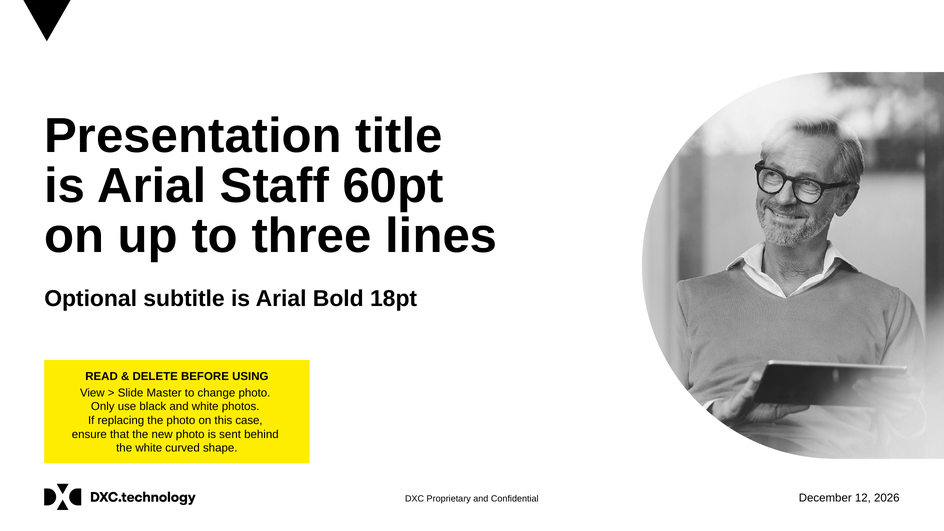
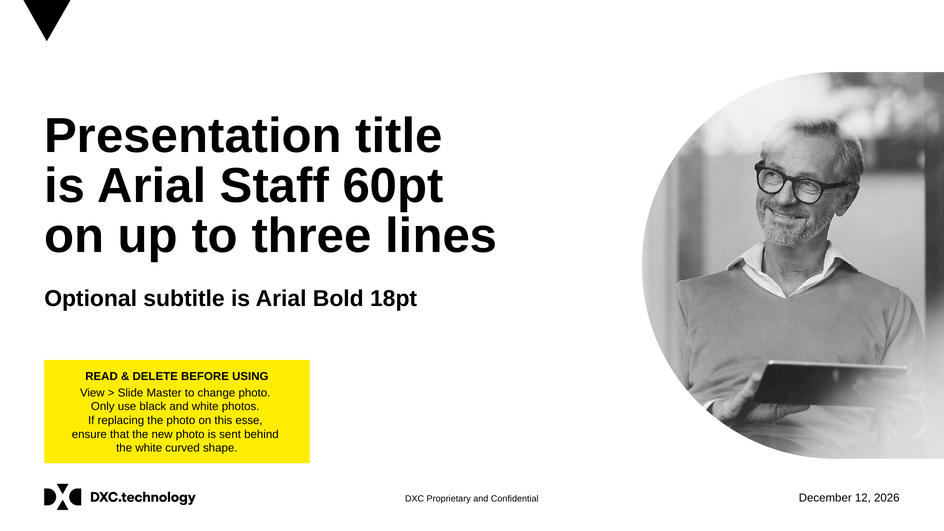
case: case -> esse
